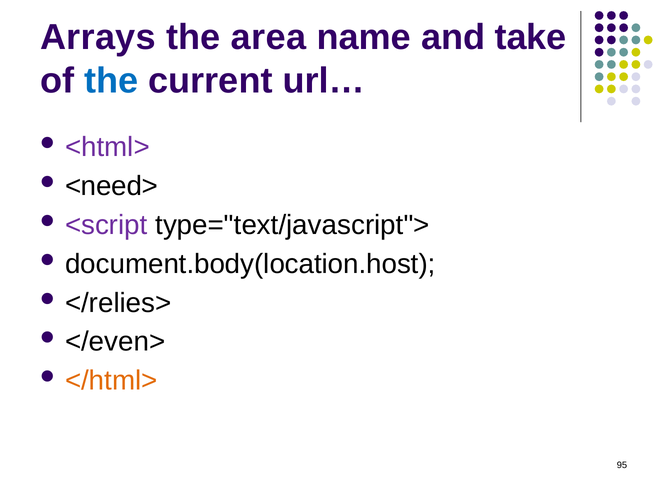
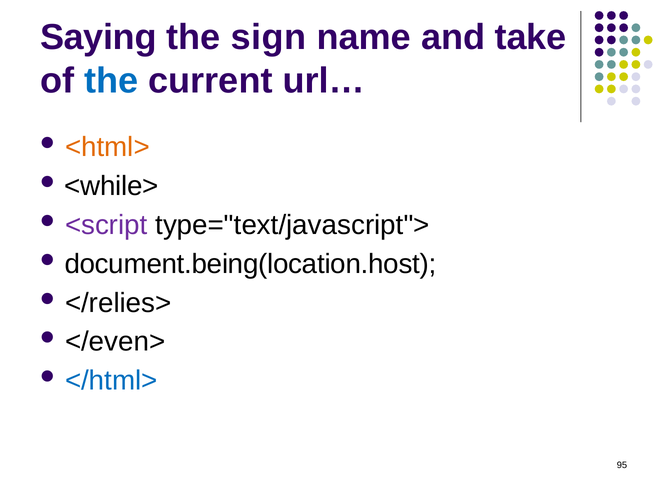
Arrays: Arrays -> Saying
area: area -> sign
<html> colour: purple -> orange
<need>: <need> -> <while>
document.body(location.host: document.body(location.host -> document.being(location.host
</html> colour: orange -> blue
